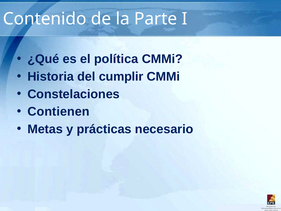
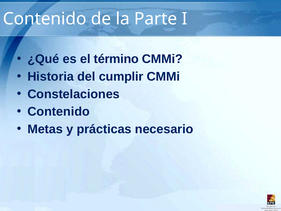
política: política -> término
Contienen at (59, 111): Contienen -> Contenido
